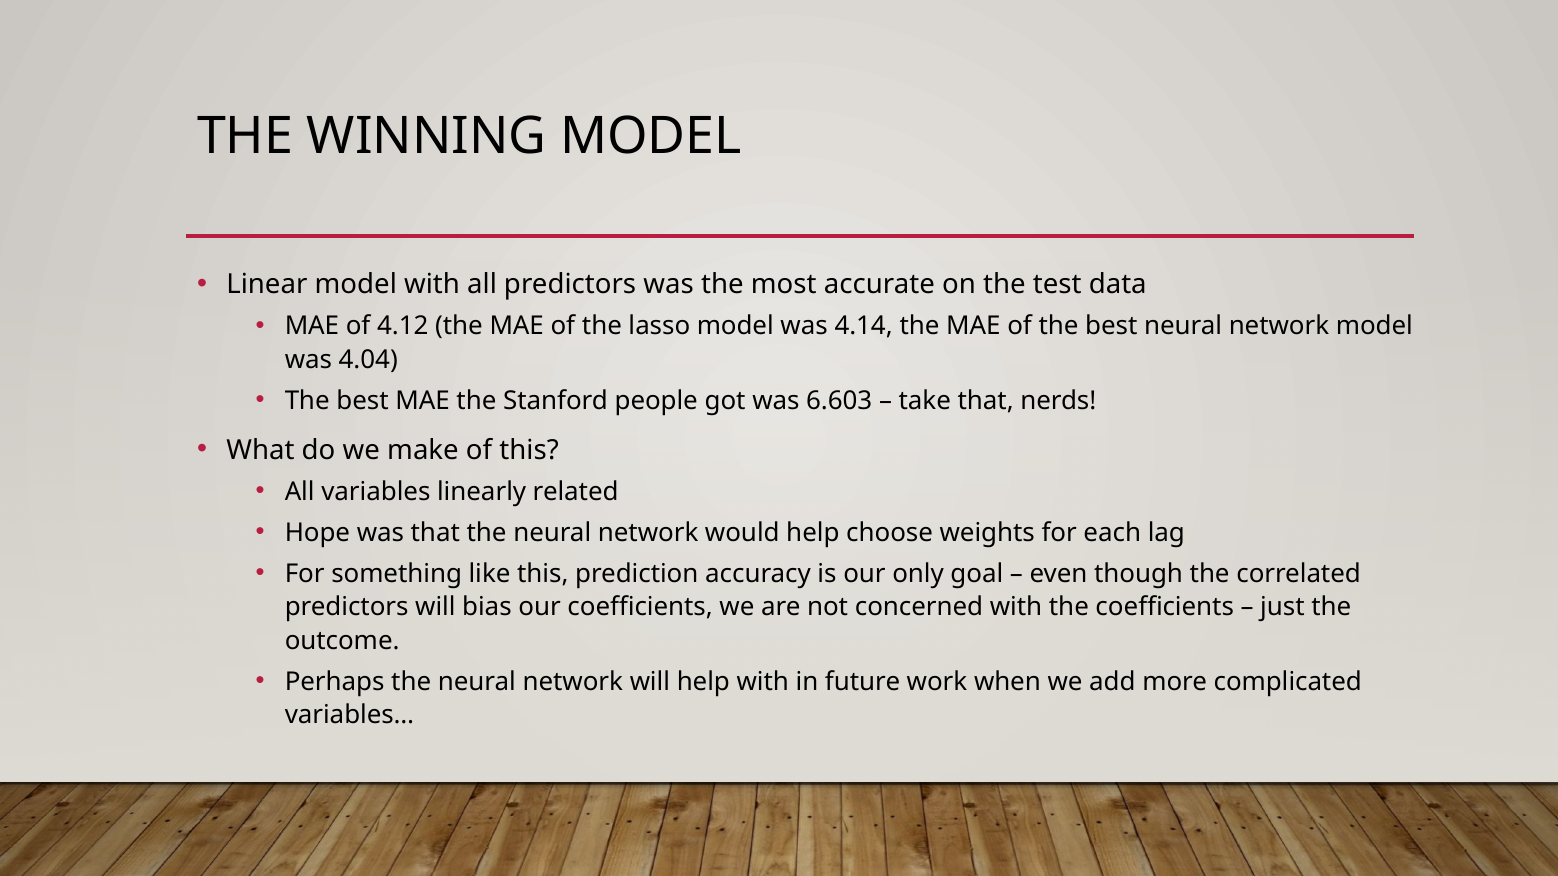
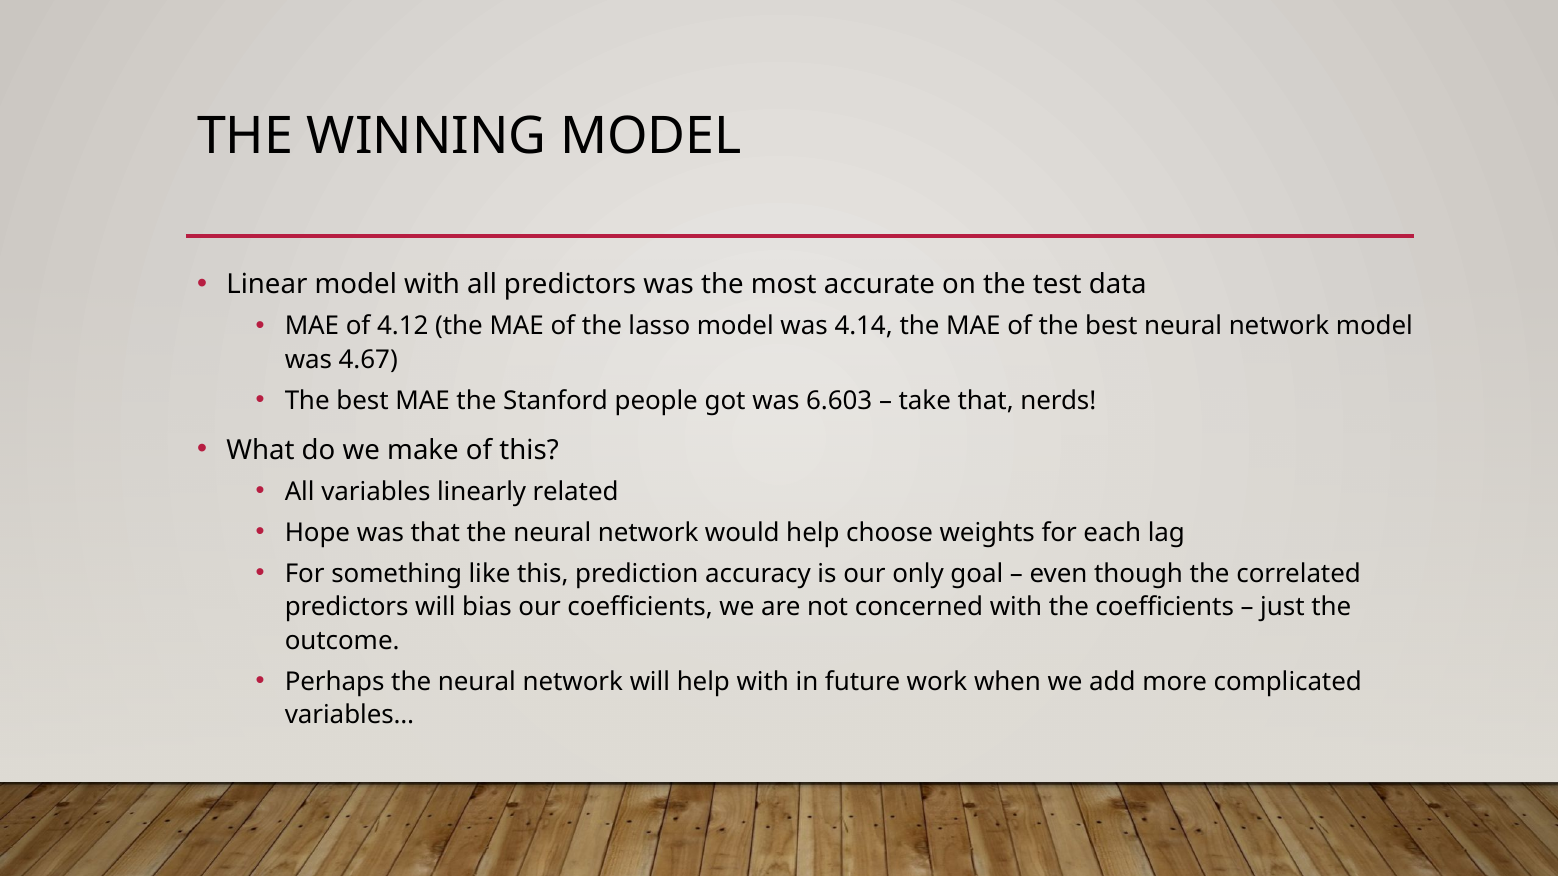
4.04: 4.04 -> 4.67
